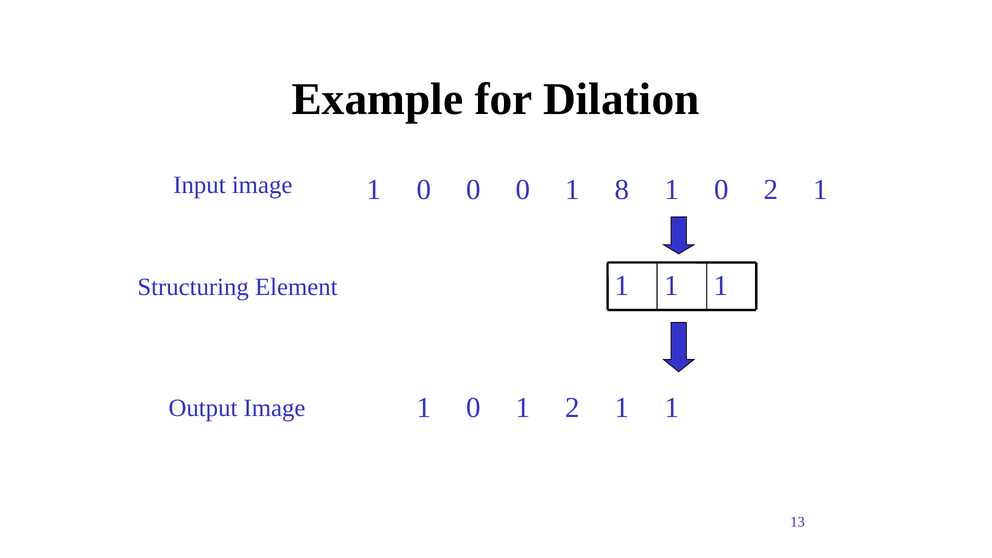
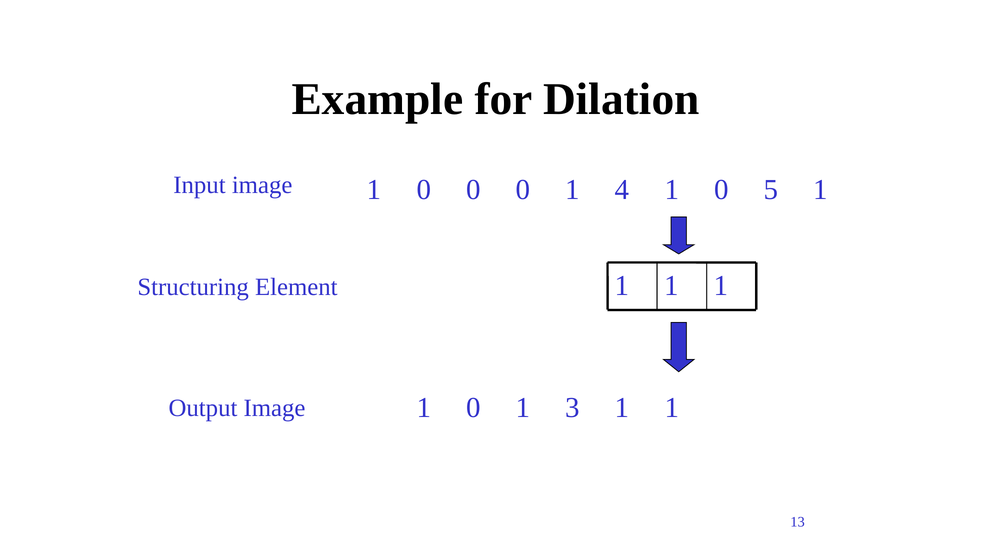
8: 8 -> 4
0 2: 2 -> 5
1 2: 2 -> 3
